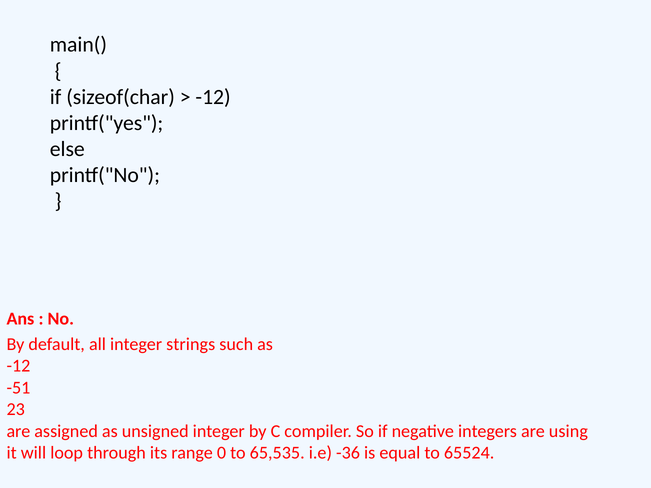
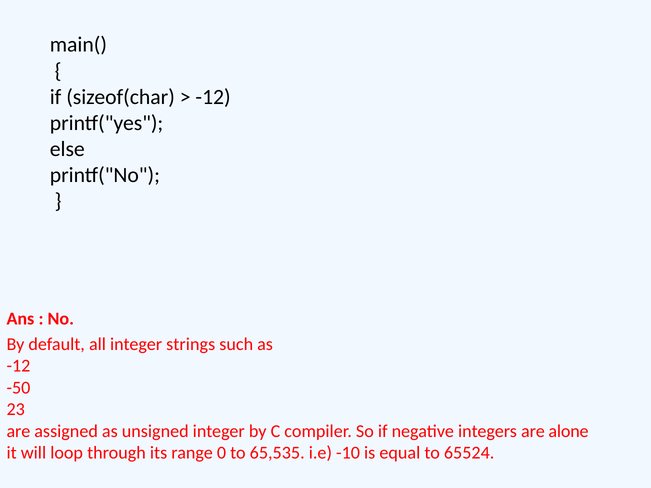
-51: -51 -> -50
using: using -> alone
-36: -36 -> -10
